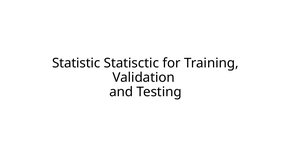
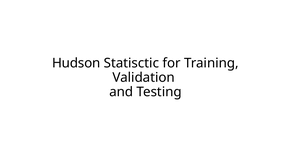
Statistic: Statistic -> Hudson
